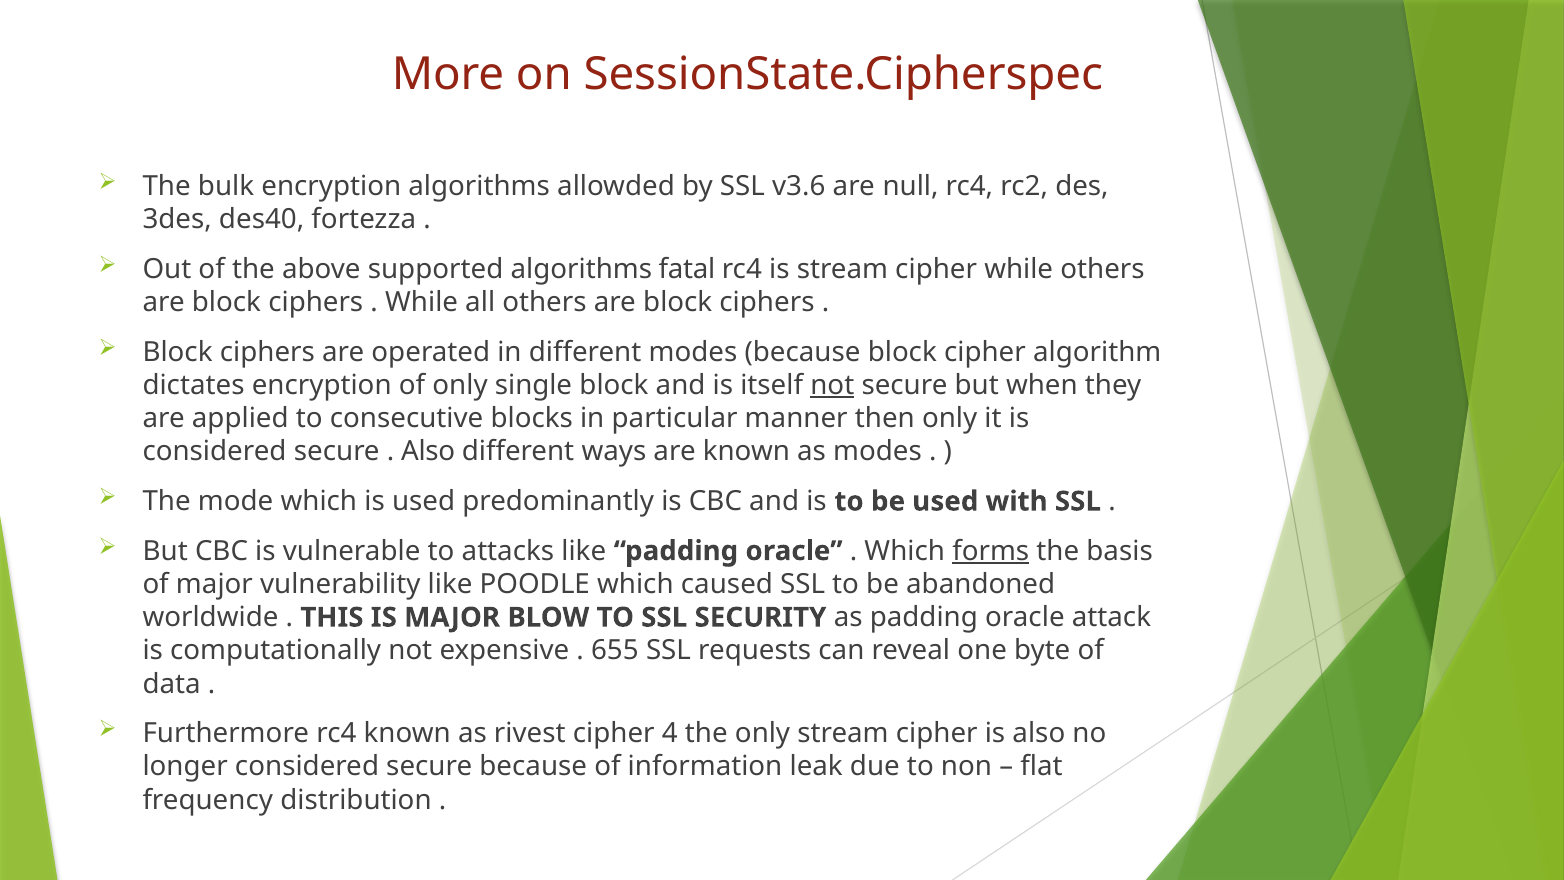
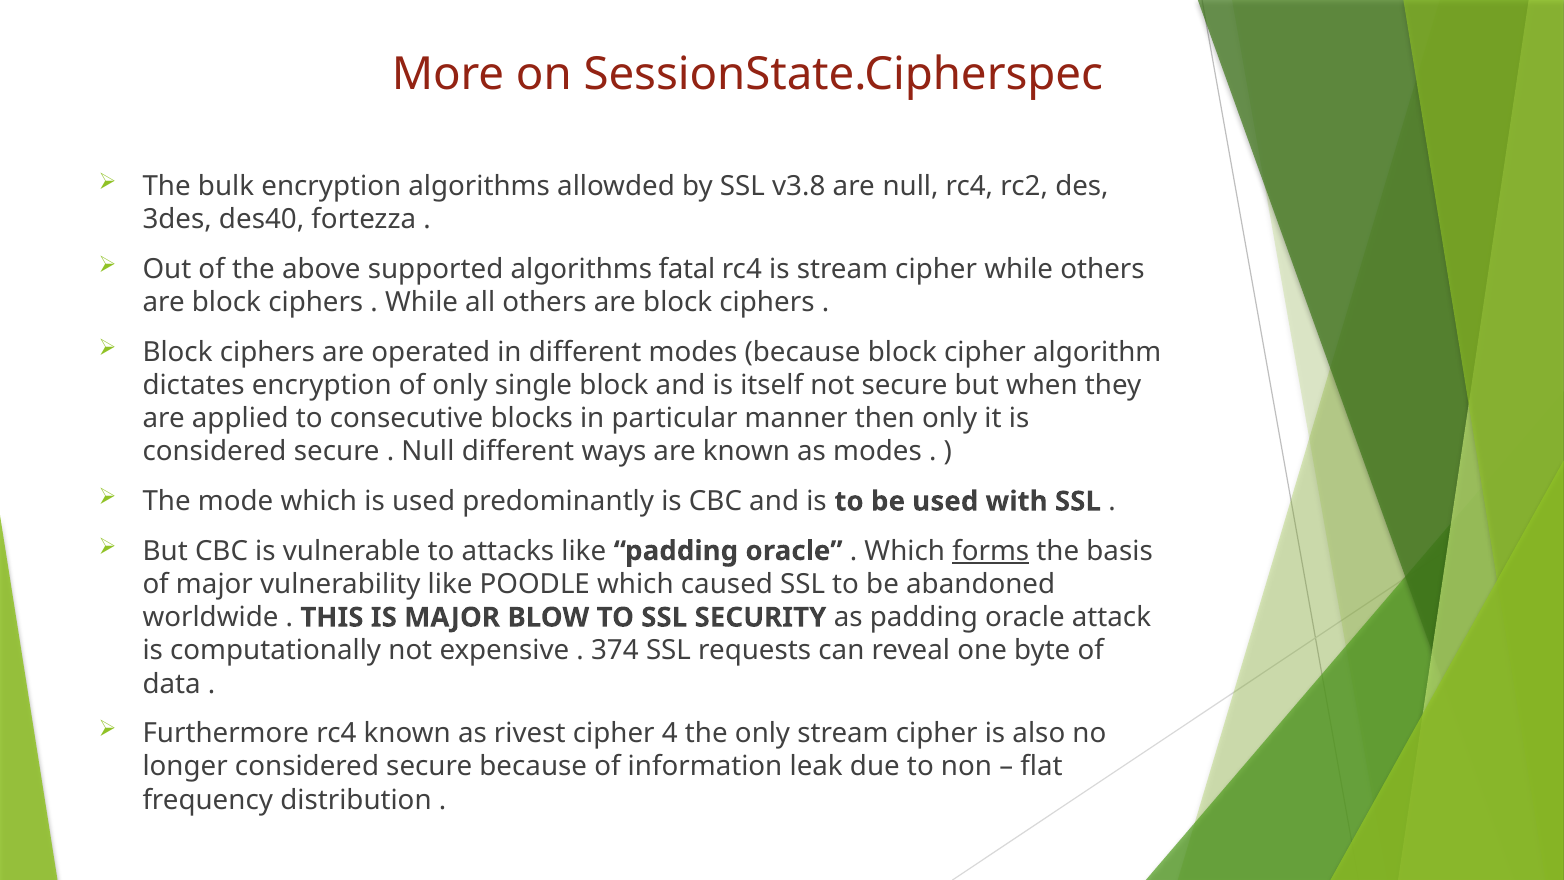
v3.6: v3.6 -> v3.8
not at (832, 385) underline: present -> none
Also at (428, 452): Also -> Null
655: 655 -> 374
